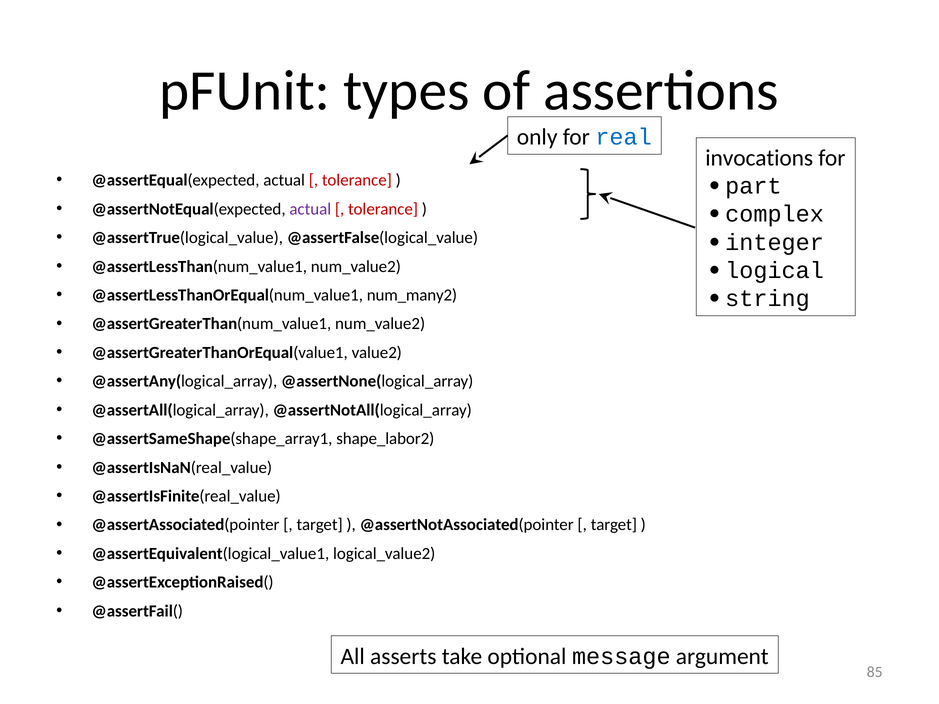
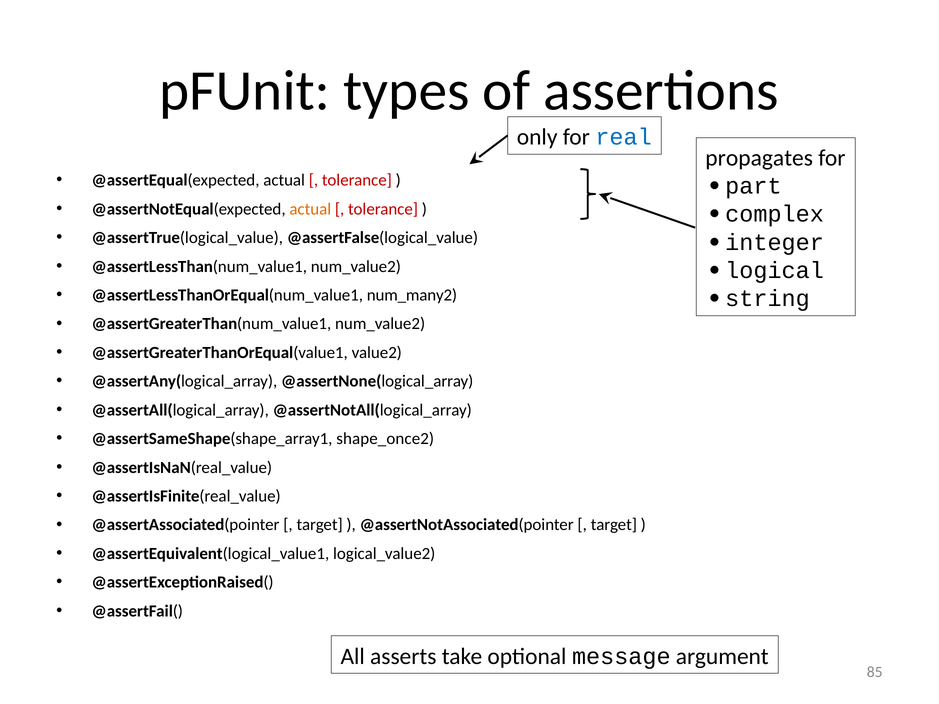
invocations: invocations -> propagates
actual at (310, 209) colour: purple -> orange
shape_labor2: shape_labor2 -> shape_once2
